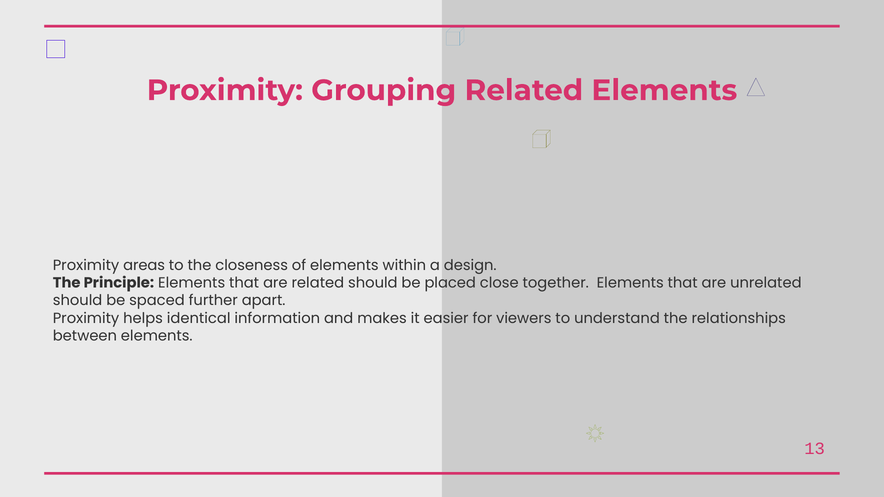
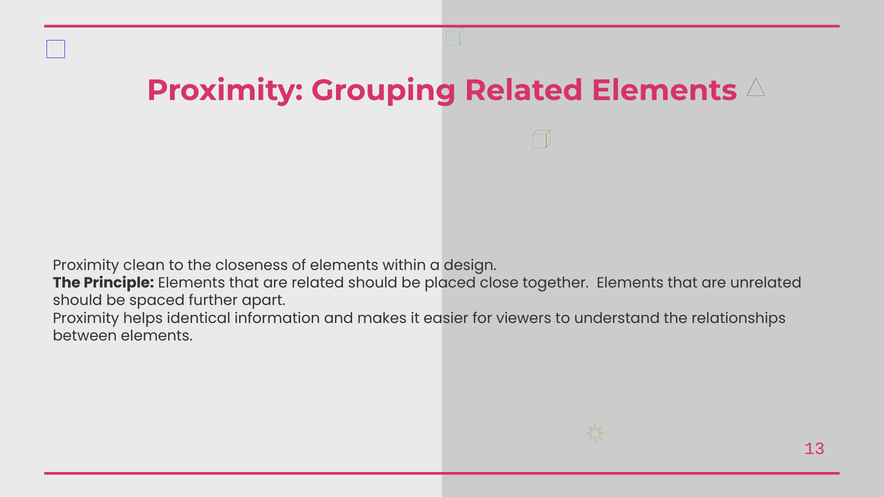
areas: areas -> clean
